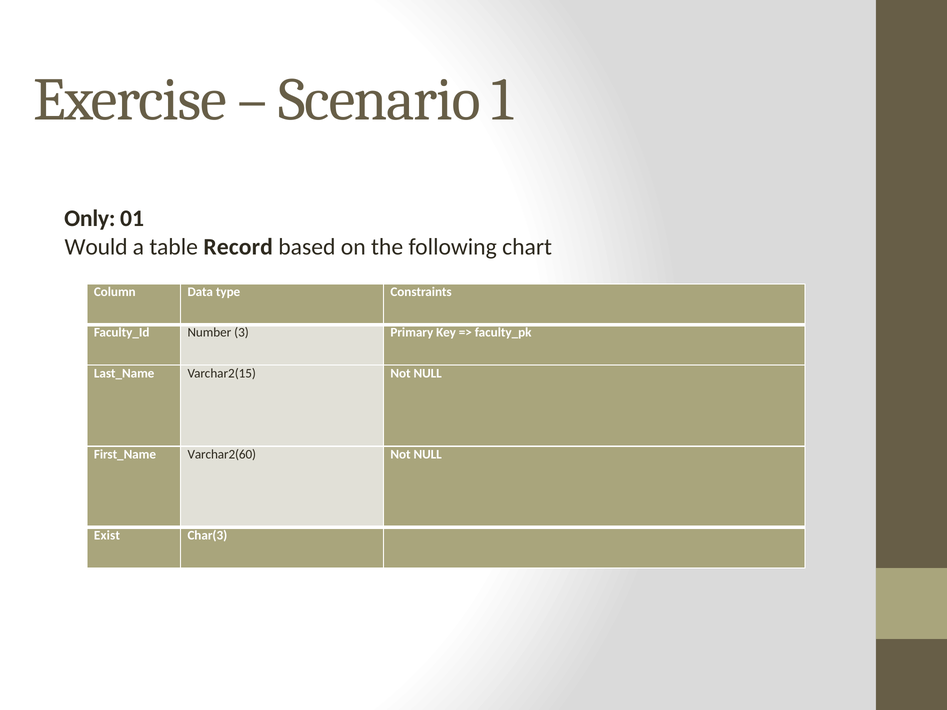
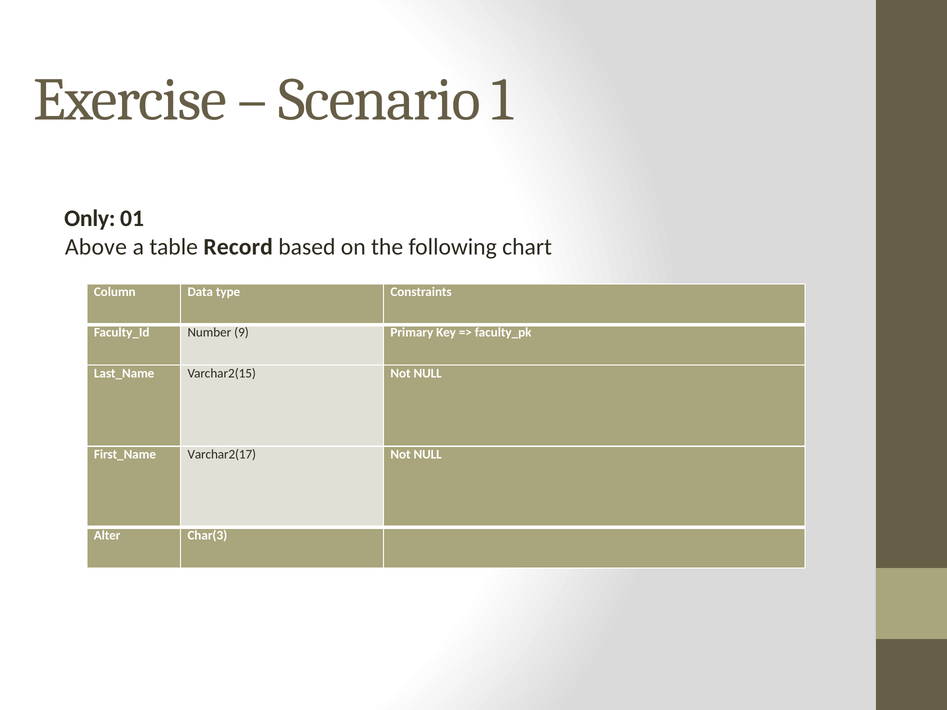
Would: Would -> Above
3: 3 -> 9
Varchar2(60: Varchar2(60 -> Varchar2(17
Exist: Exist -> Alter
